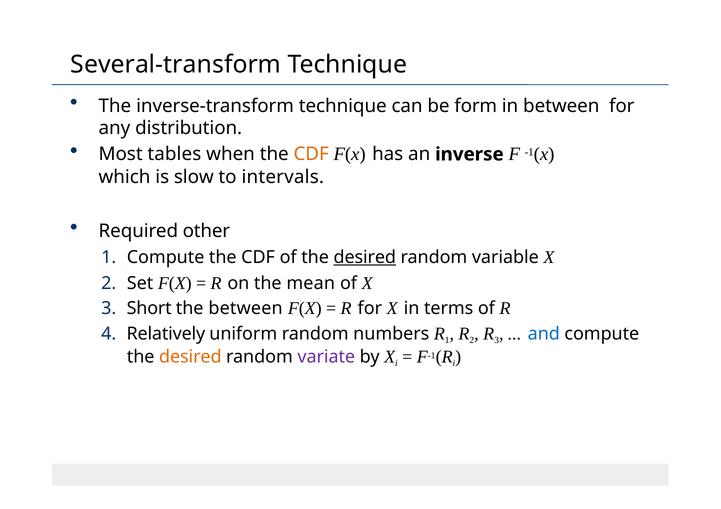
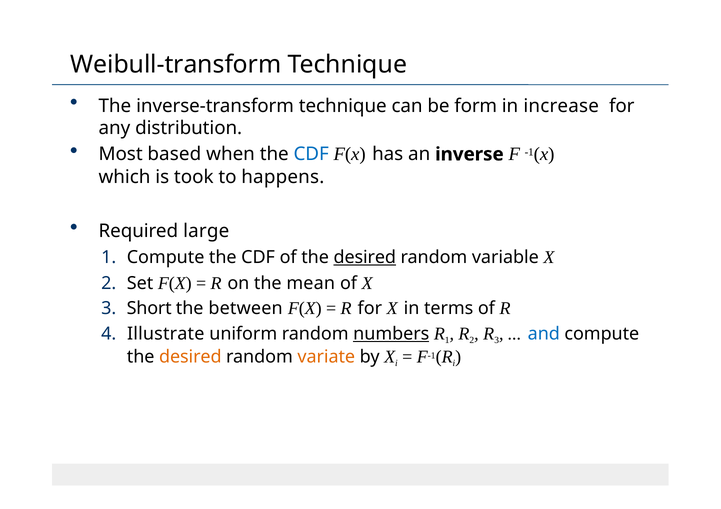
Several-transform: Several-transform -> Weibull-transform
in between: between -> increase
tables: tables -> based
CDF at (311, 154) colour: orange -> blue
slow: slow -> took
intervals: intervals -> happens
other: other -> large
Relatively: Relatively -> Illustrate
numbers underline: none -> present
variate colour: purple -> orange
